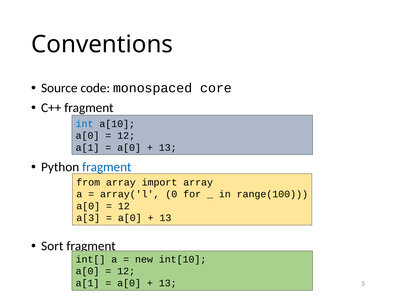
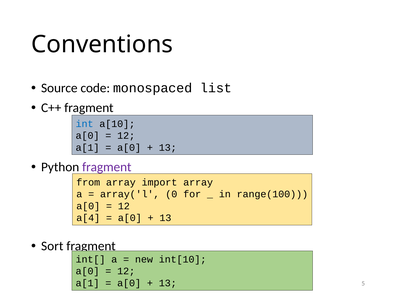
core: core -> list
fragment at (107, 167) colour: blue -> purple
a[3: a[3 -> a[4
